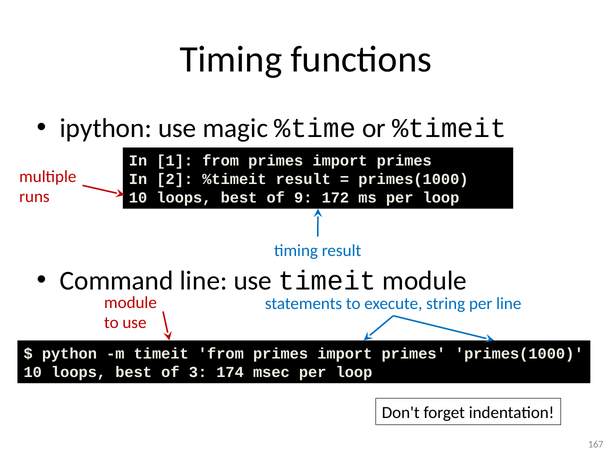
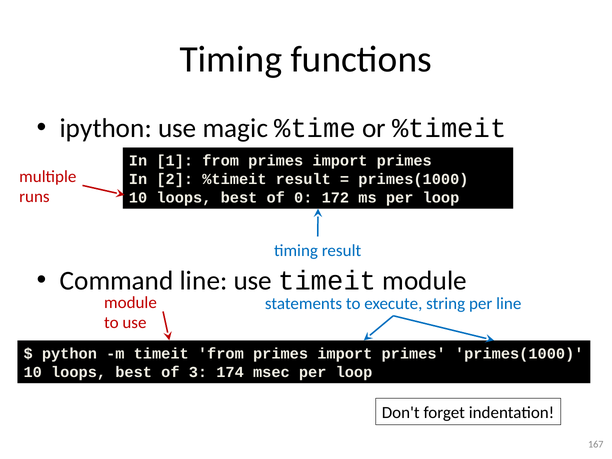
9: 9 -> 0
